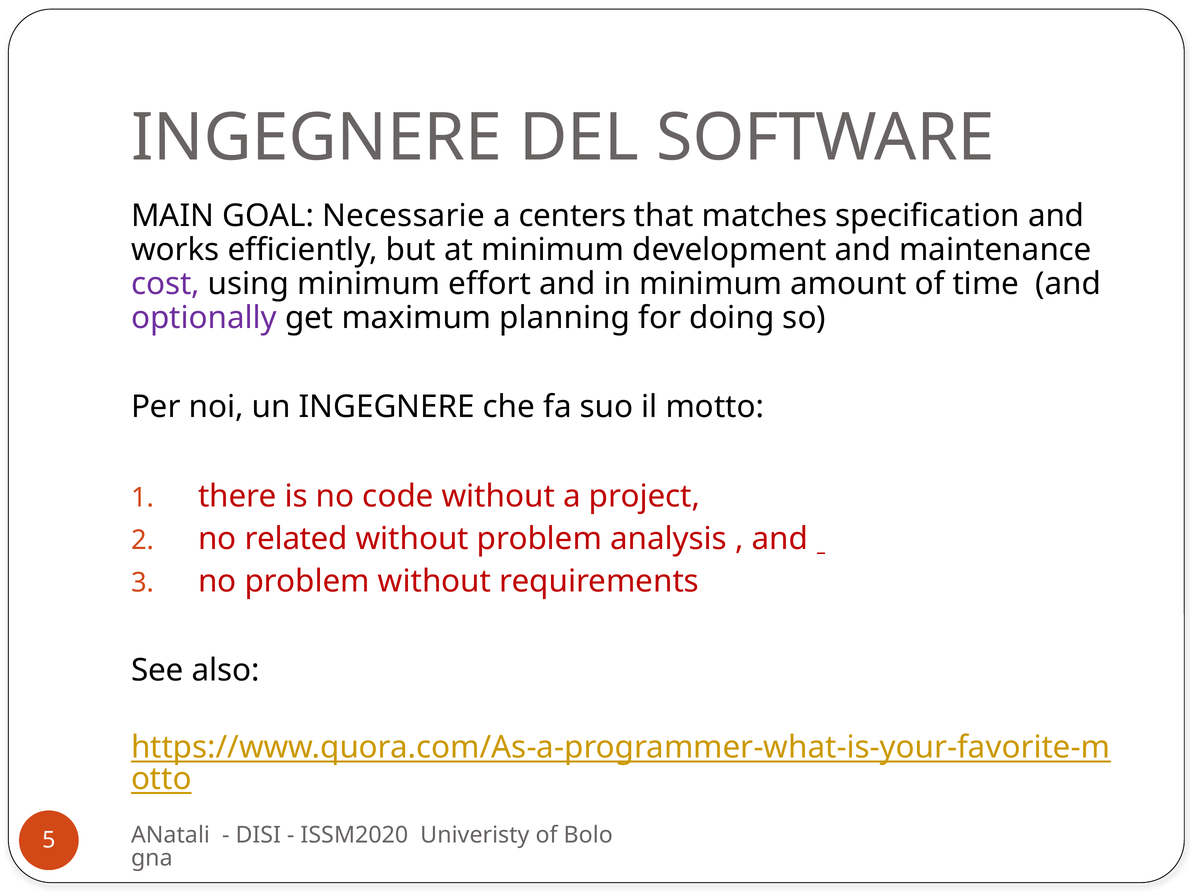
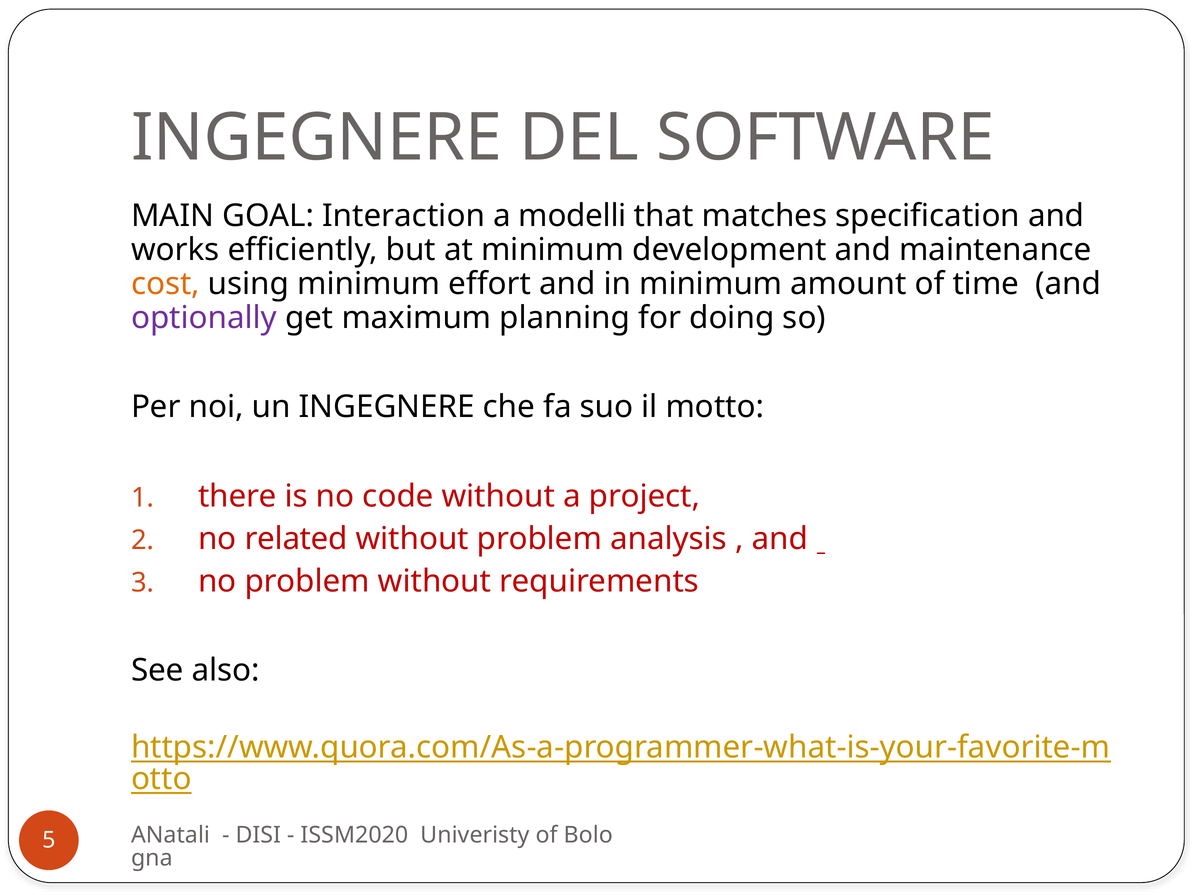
Necessarie: Necessarie -> Interaction
centers: centers -> modelli
cost colour: purple -> orange
